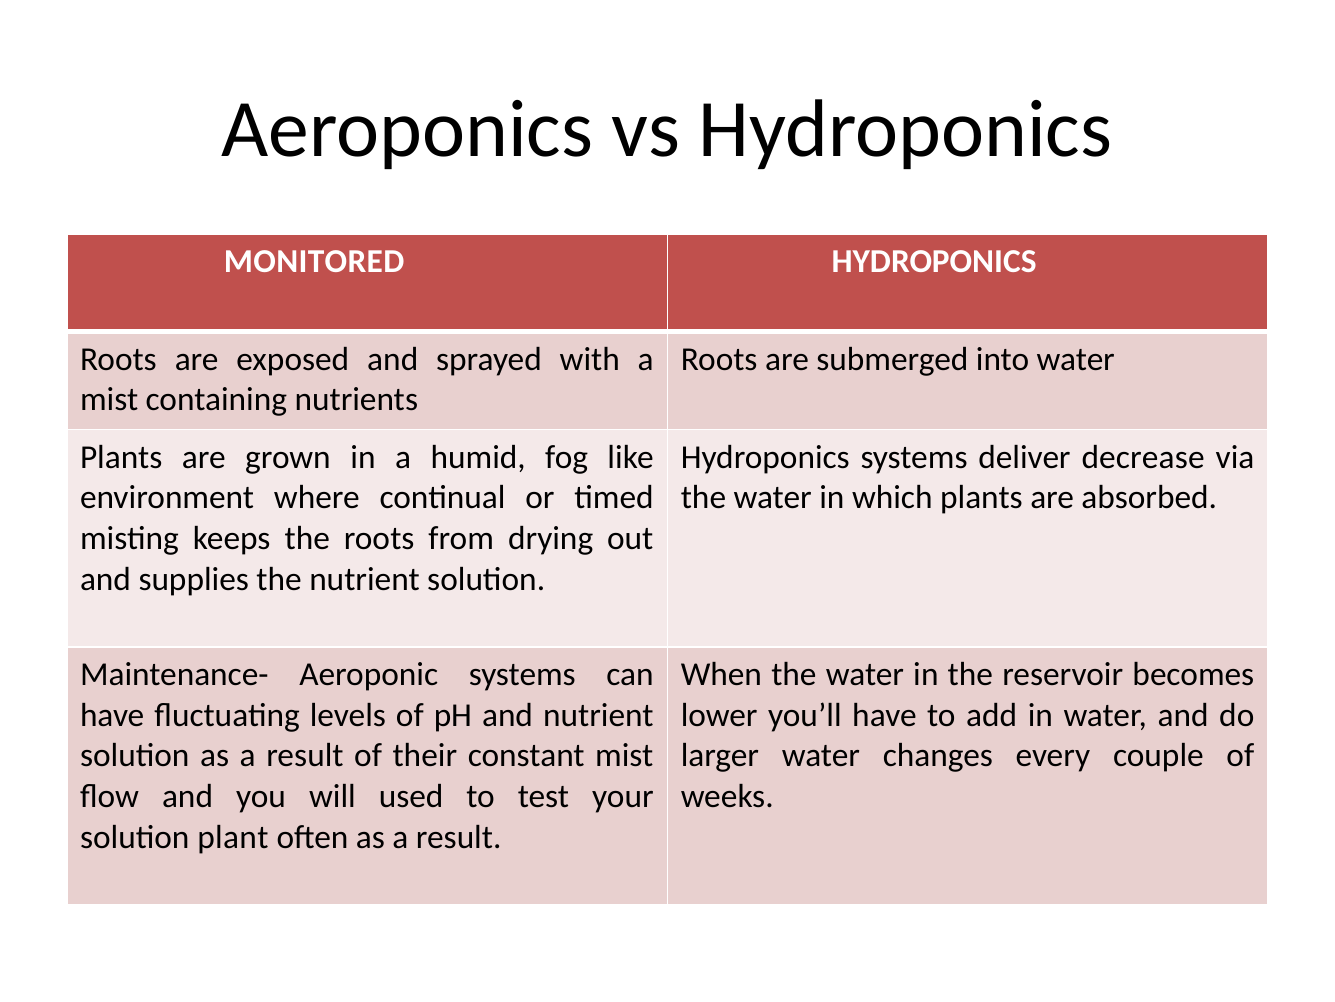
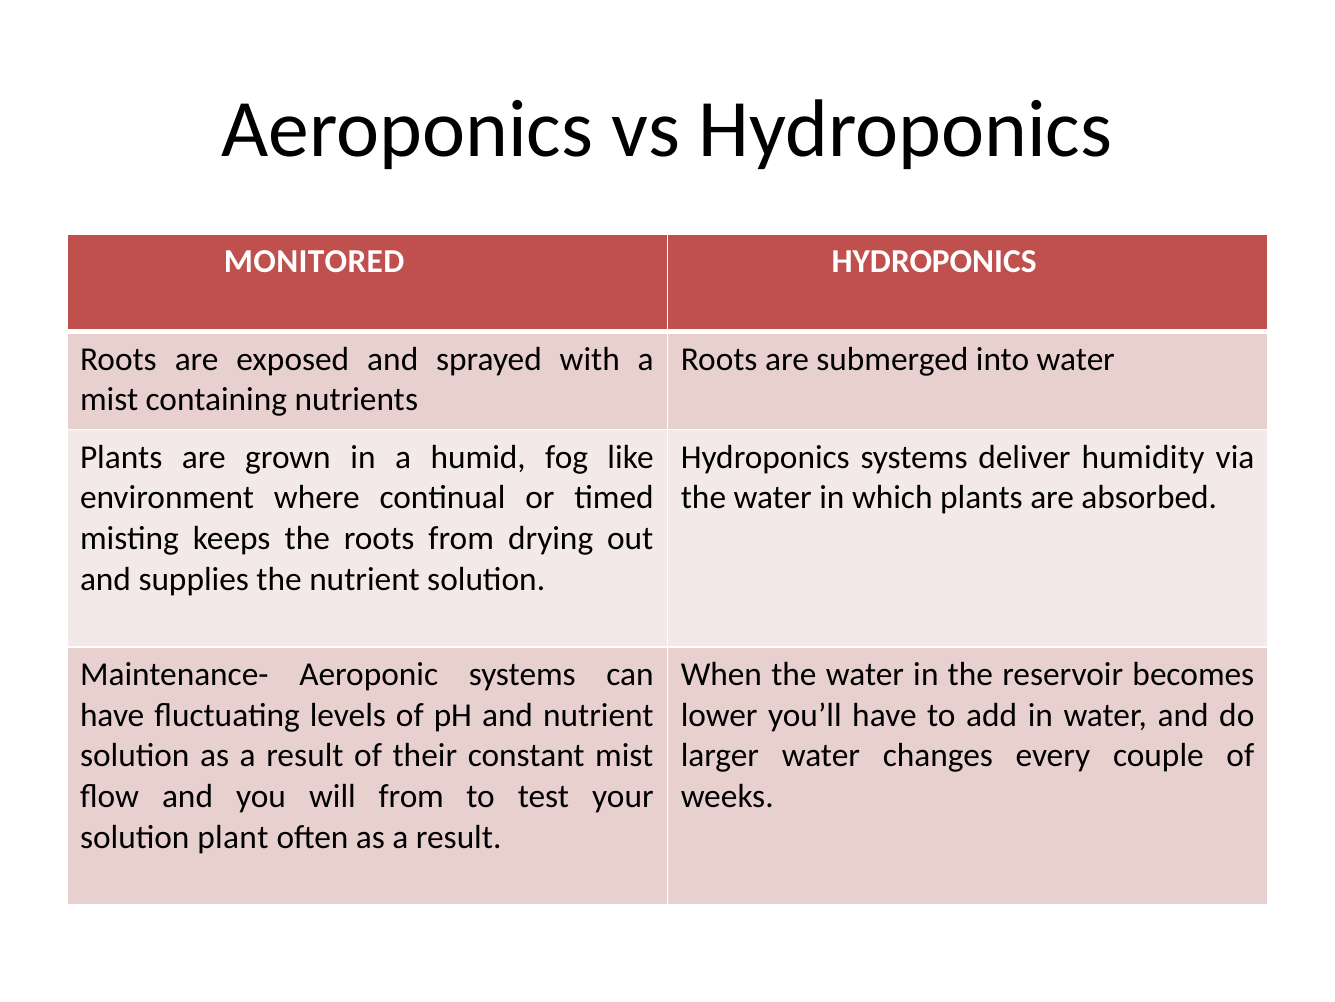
decrease: decrease -> humidity
will used: used -> from
